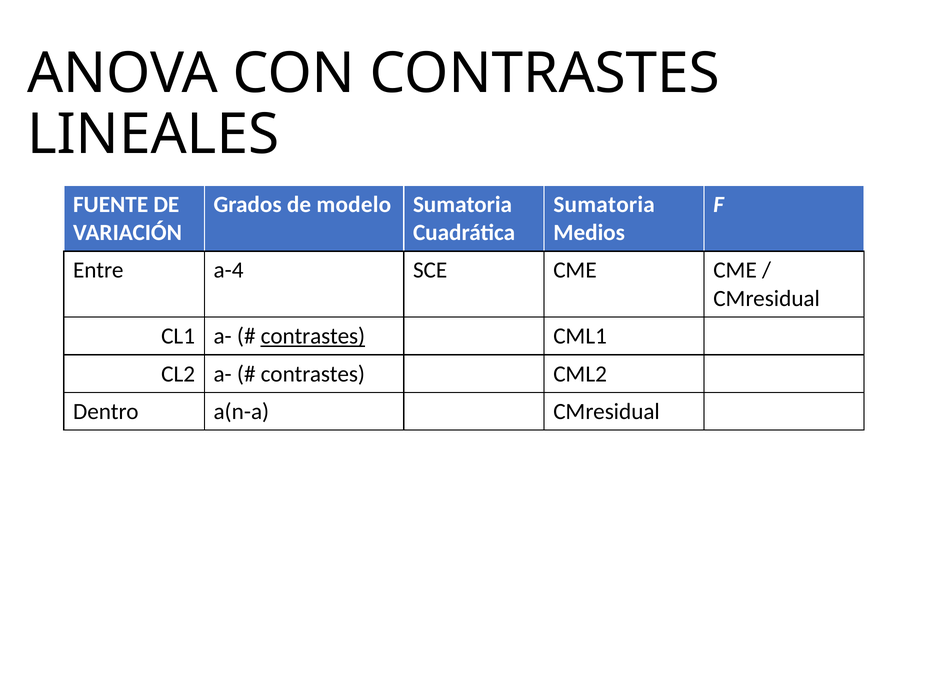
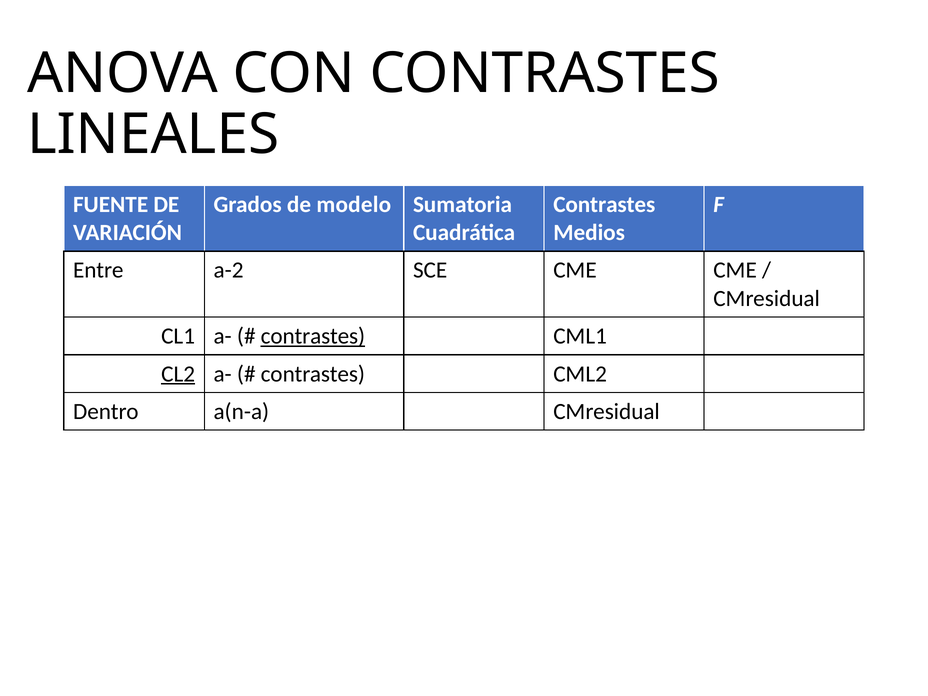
Sumatoria at (604, 204): Sumatoria -> Contrastes
a-4: a-4 -> a-2
CL2 underline: none -> present
